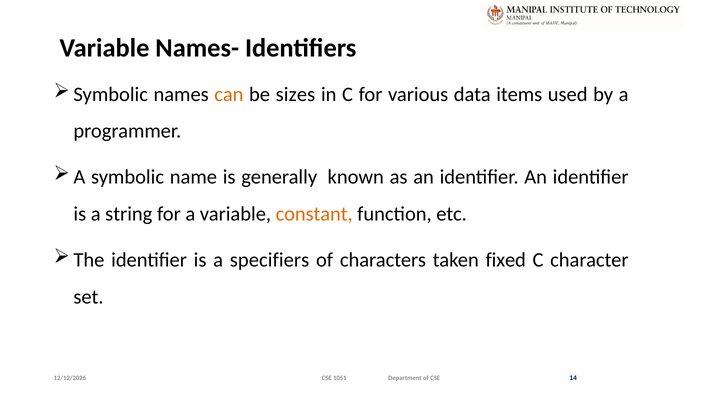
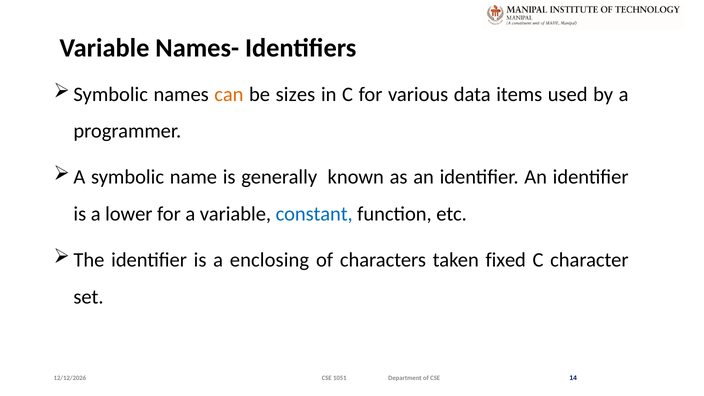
string: string -> lower
constant colour: orange -> blue
specifiers: specifiers -> enclosing
